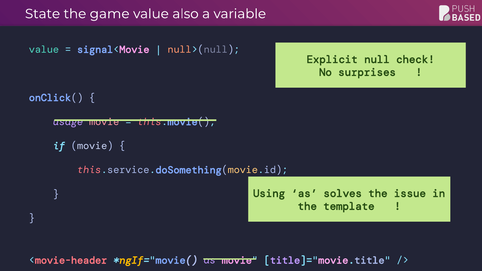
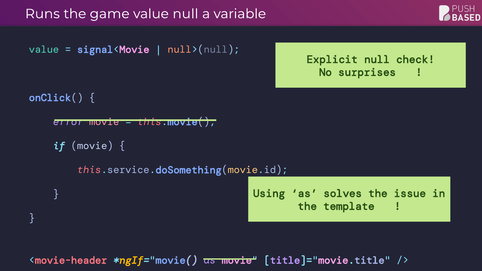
State: State -> Runs
value also: also -> null
usage: usage -> error
